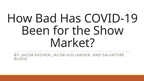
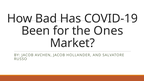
Show: Show -> Ones
